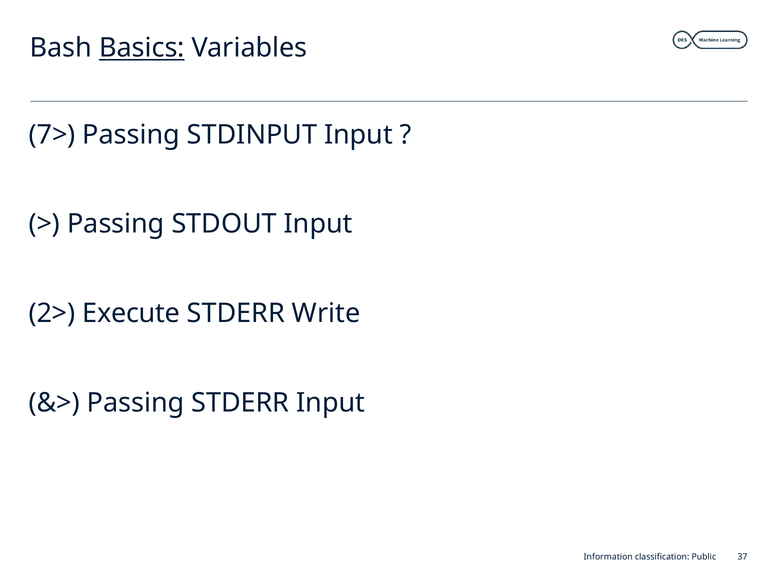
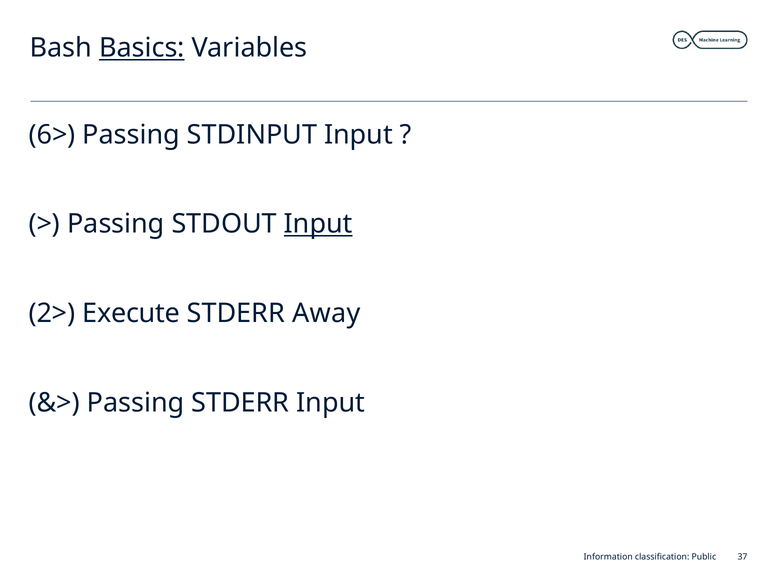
7>: 7> -> 6>
Input at (318, 224) underline: none -> present
Write: Write -> Away
